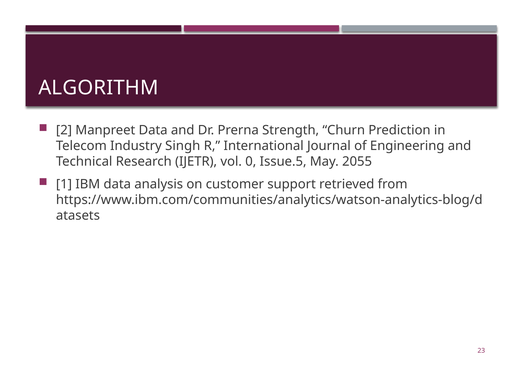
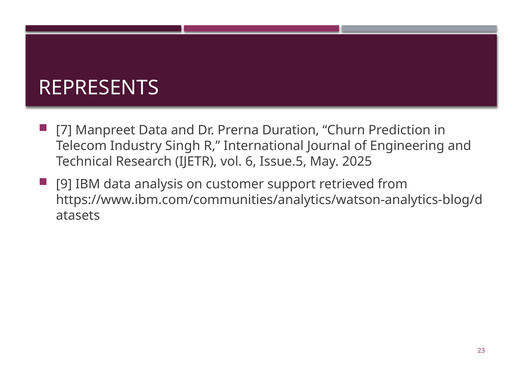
ALGORITHM: ALGORITHM -> REPRESENTS
2: 2 -> 7
Strength: Strength -> Duration
0: 0 -> 6
2055: 2055 -> 2025
1: 1 -> 9
